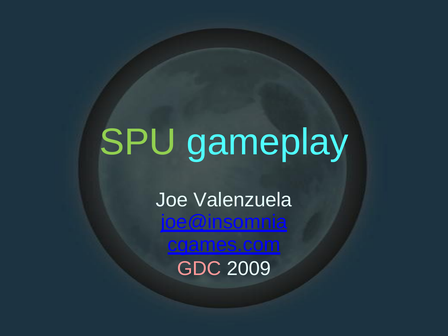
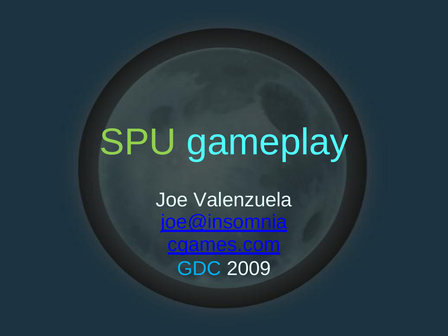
GDC colour: pink -> light blue
